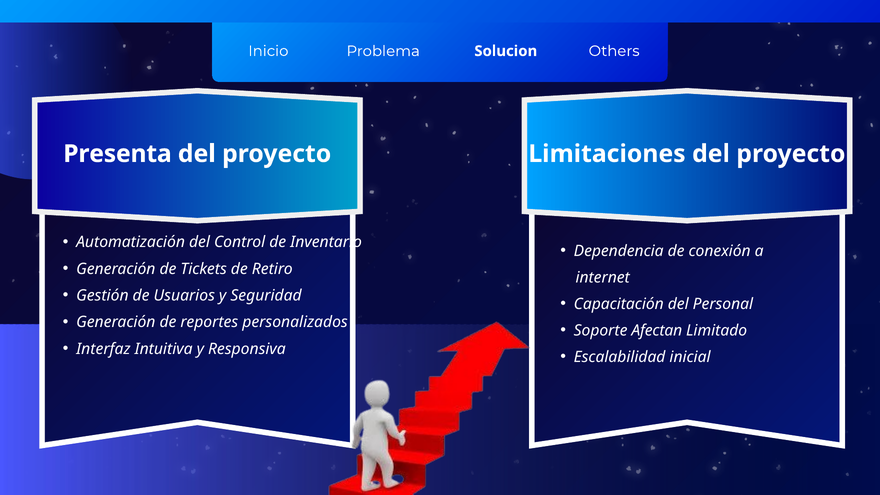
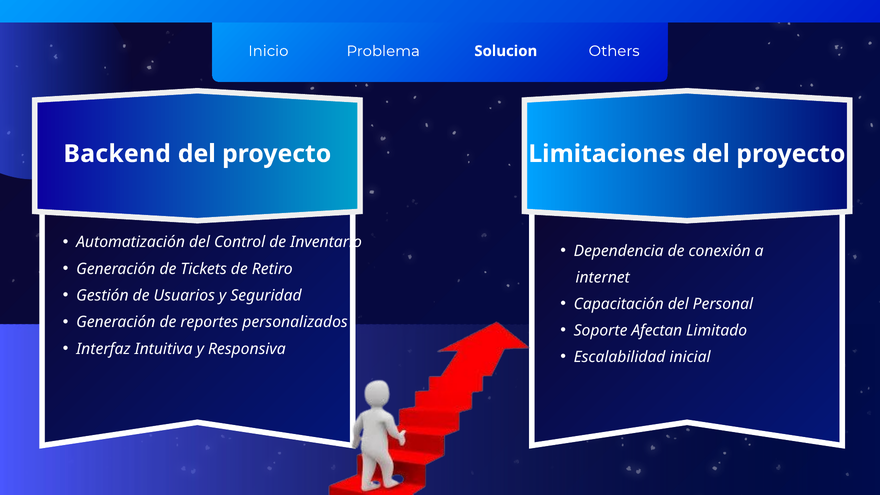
Presenta: Presenta -> Backend
